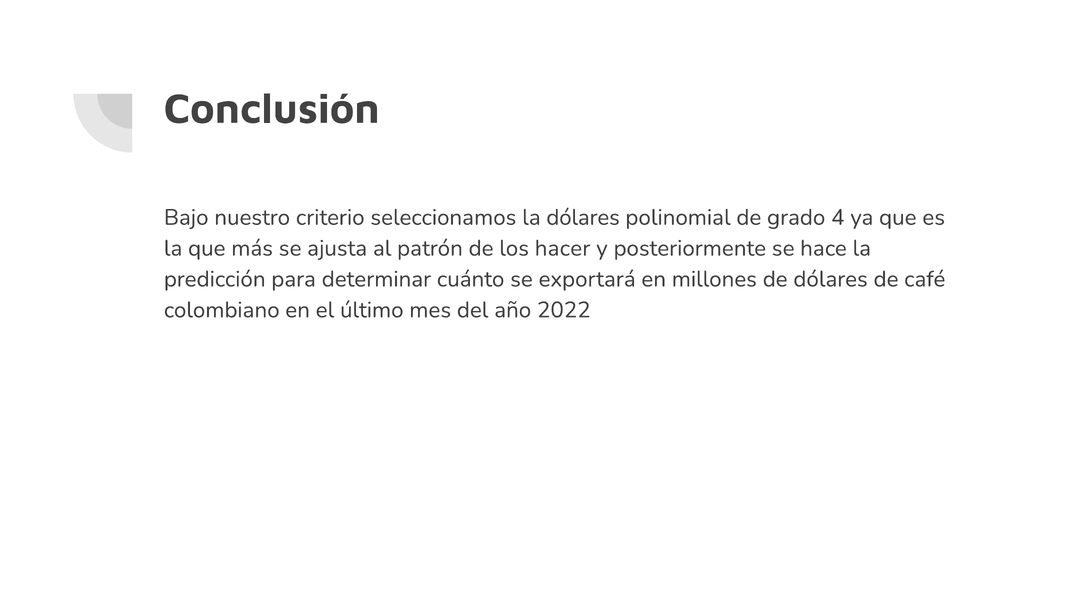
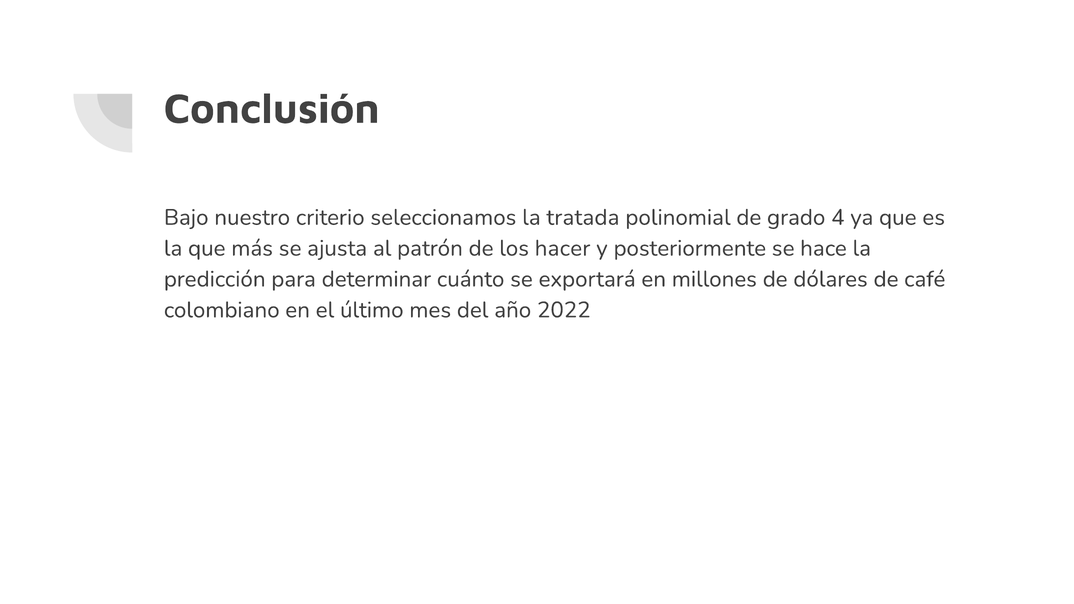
la dólares: dólares -> tratada
